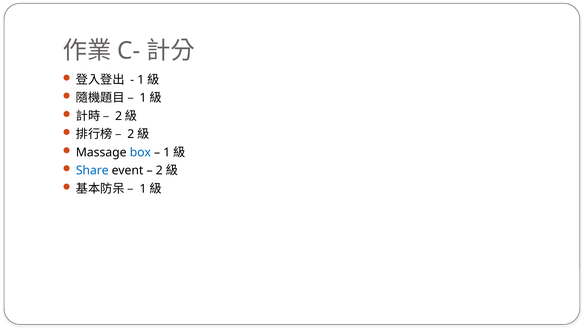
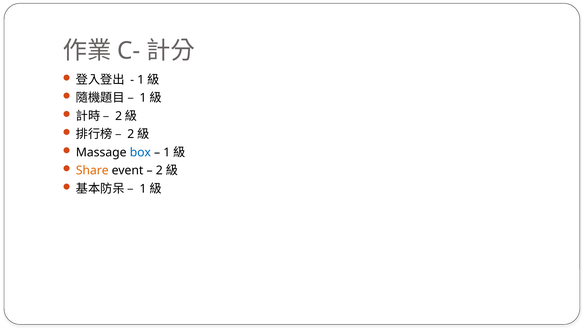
Share colour: blue -> orange
